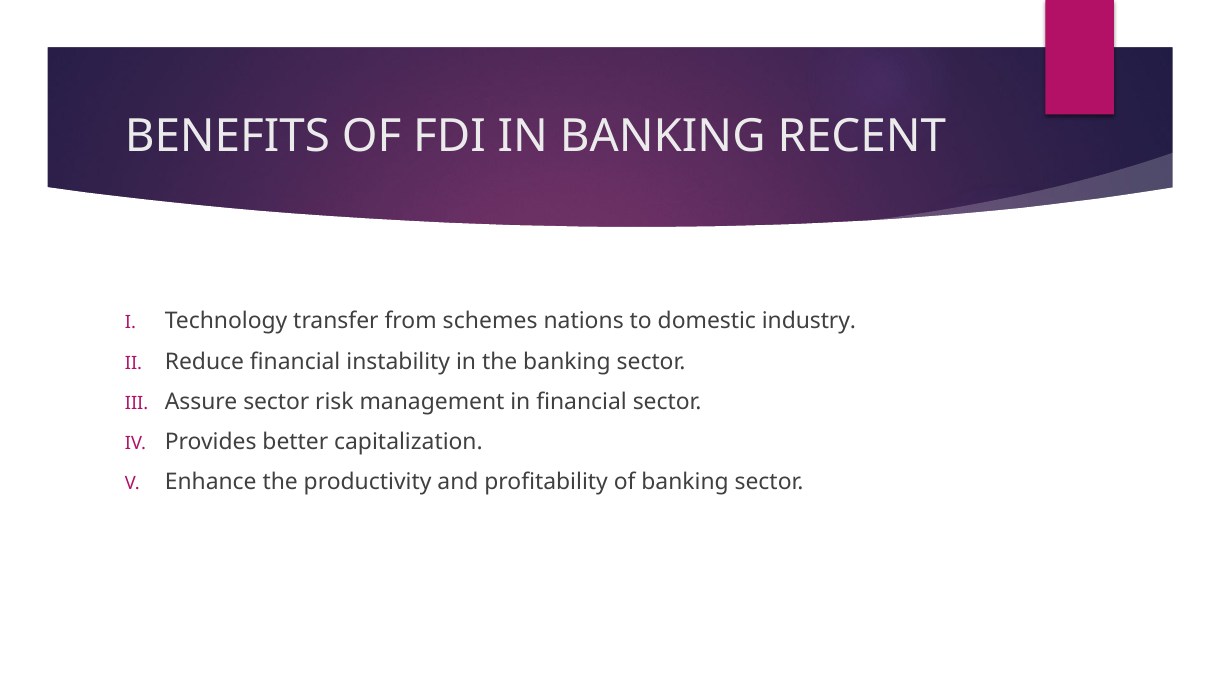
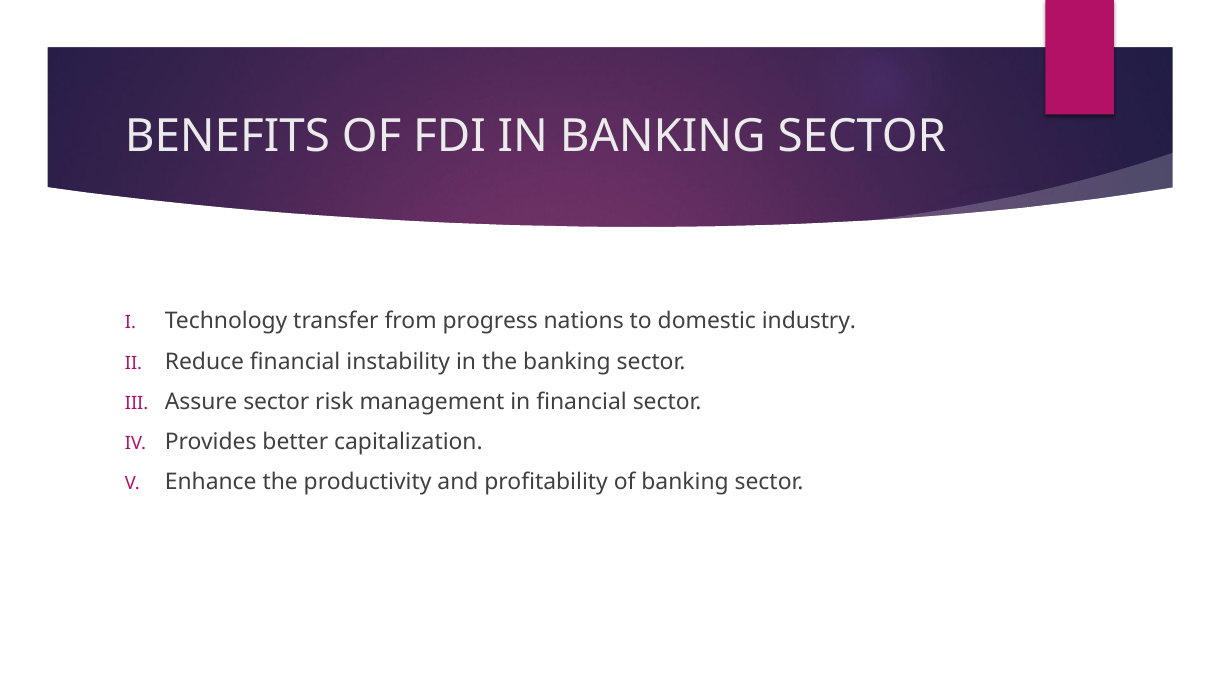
IN BANKING RECENT: RECENT -> SECTOR
schemes: schemes -> progress
